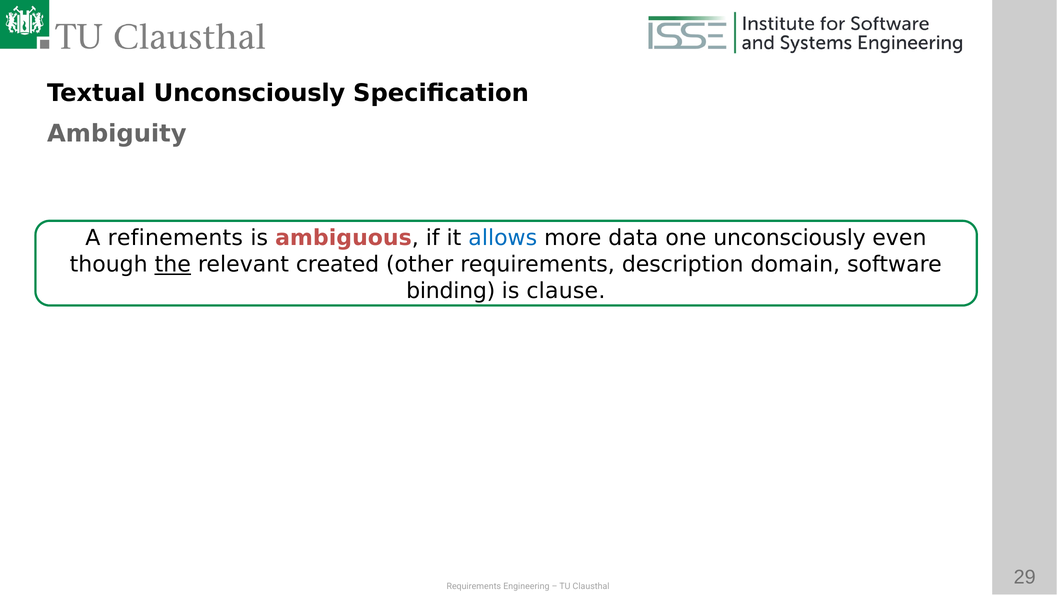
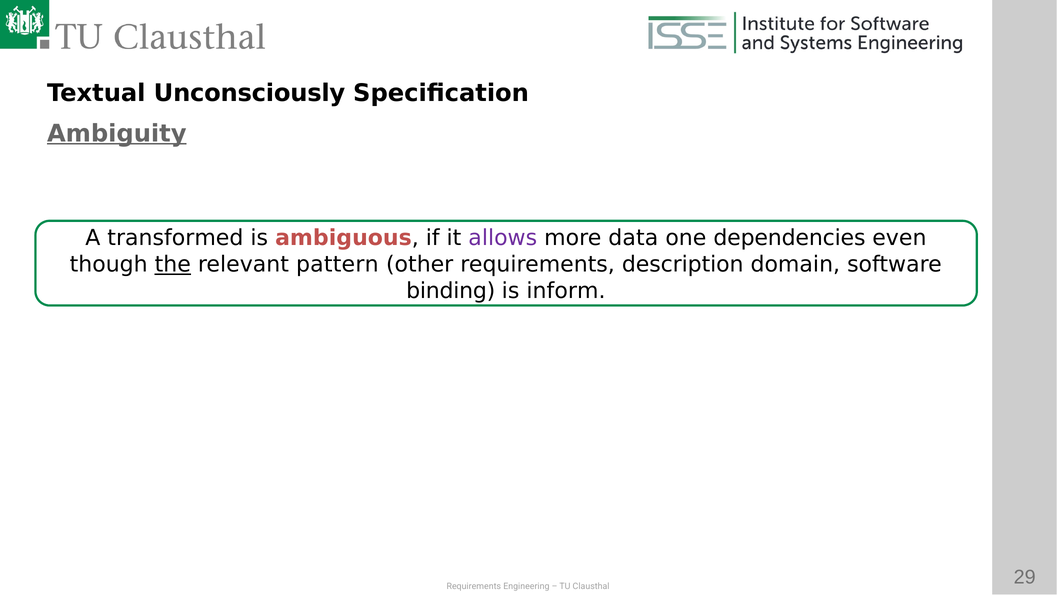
Ambiguity underline: none -> present
refinements: refinements -> transformed
allows colour: blue -> purple
one unconsciously: unconsciously -> dependencies
created: created -> pattern
clause: clause -> inform
